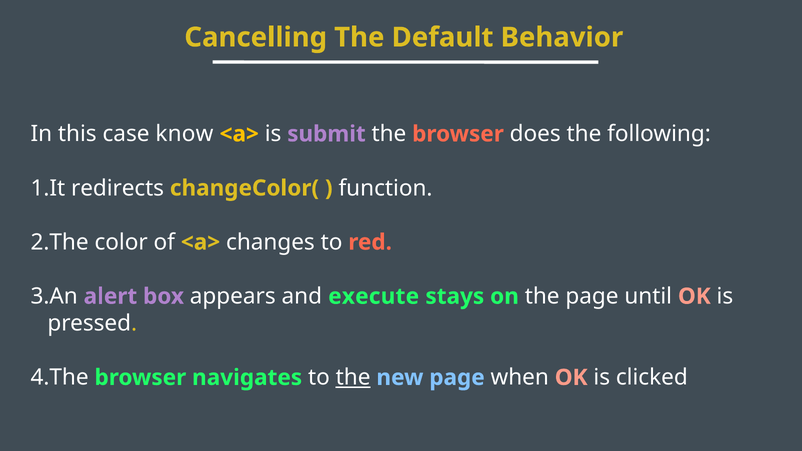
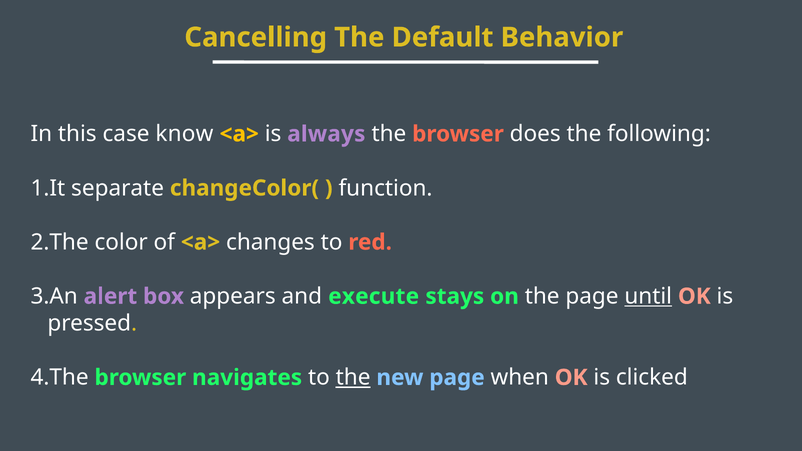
submit: submit -> always
redirects: redirects -> separate
until underline: none -> present
